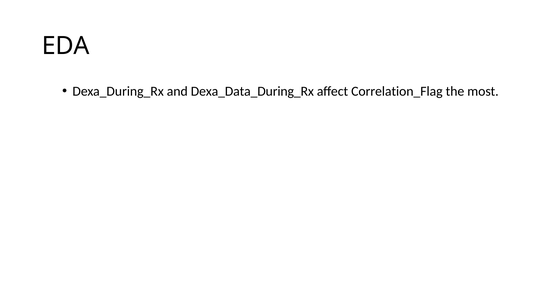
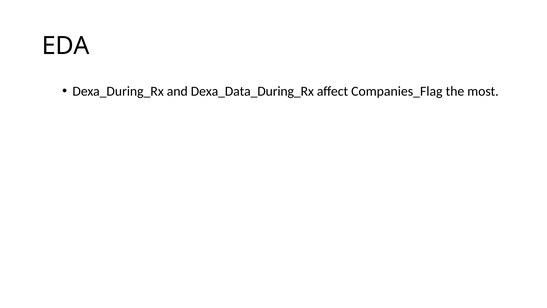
Correlation_Flag: Correlation_Flag -> Companies_Flag
